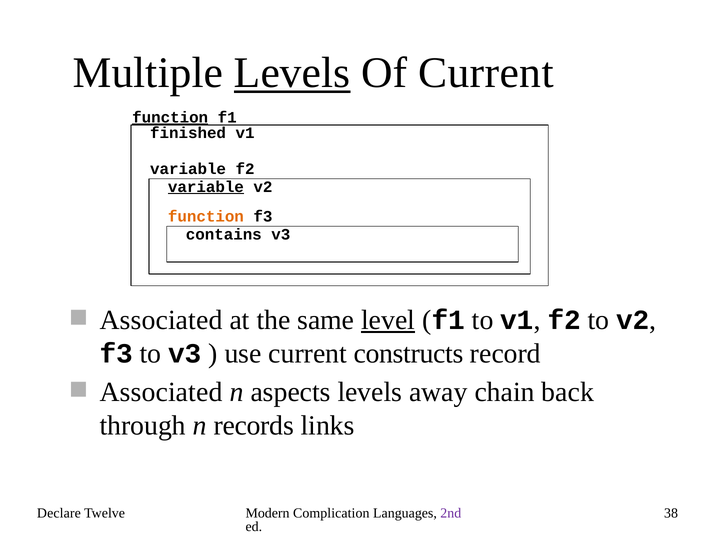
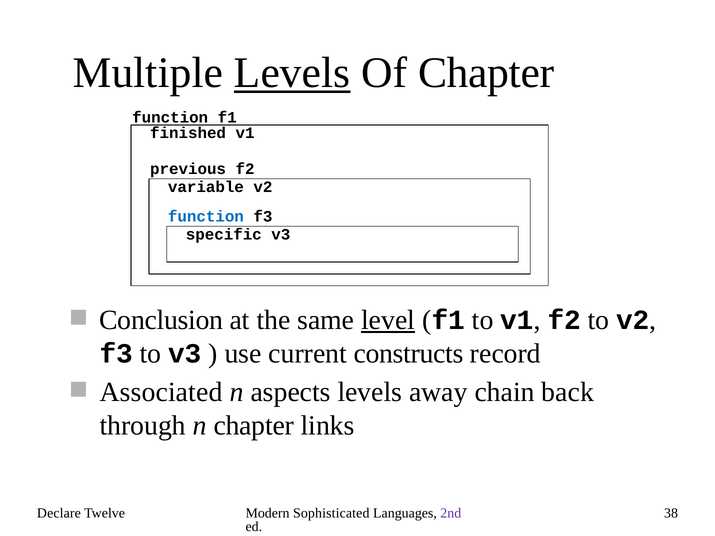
Of Current: Current -> Chapter
function at (170, 117) underline: present -> none
variable at (188, 169): variable -> previous
variable at (206, 187) underline: present -> none
function at (206, 217) colour: orange -> blue
contains: contains -> specific
Associated at (161, 320): Associated -> Conclusion
n records: records -> chapter
Complication: Complication -> Sophisticated
